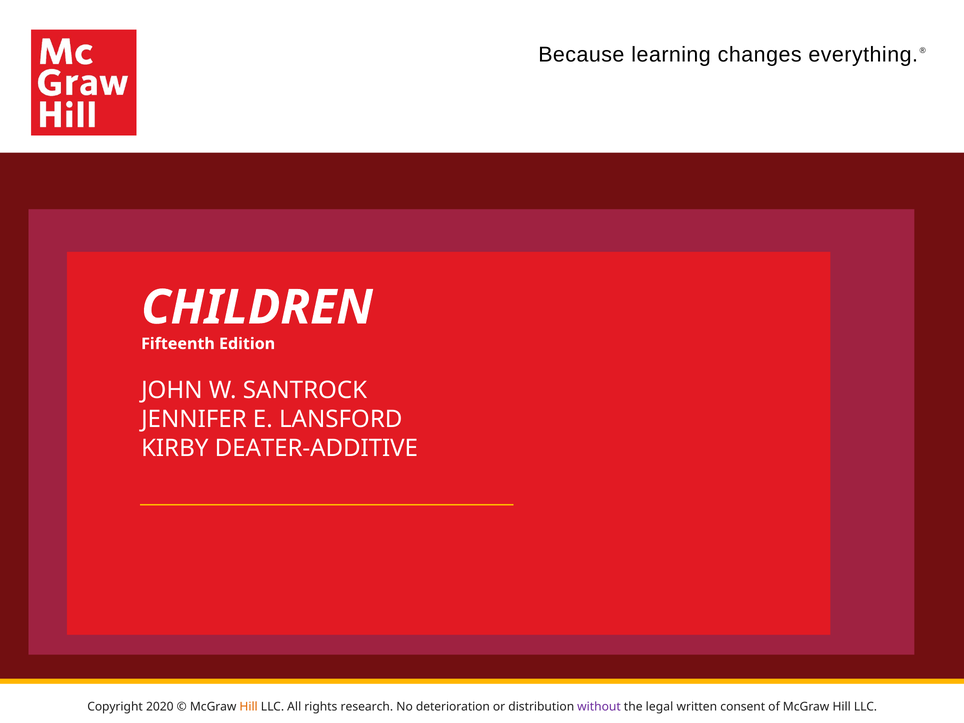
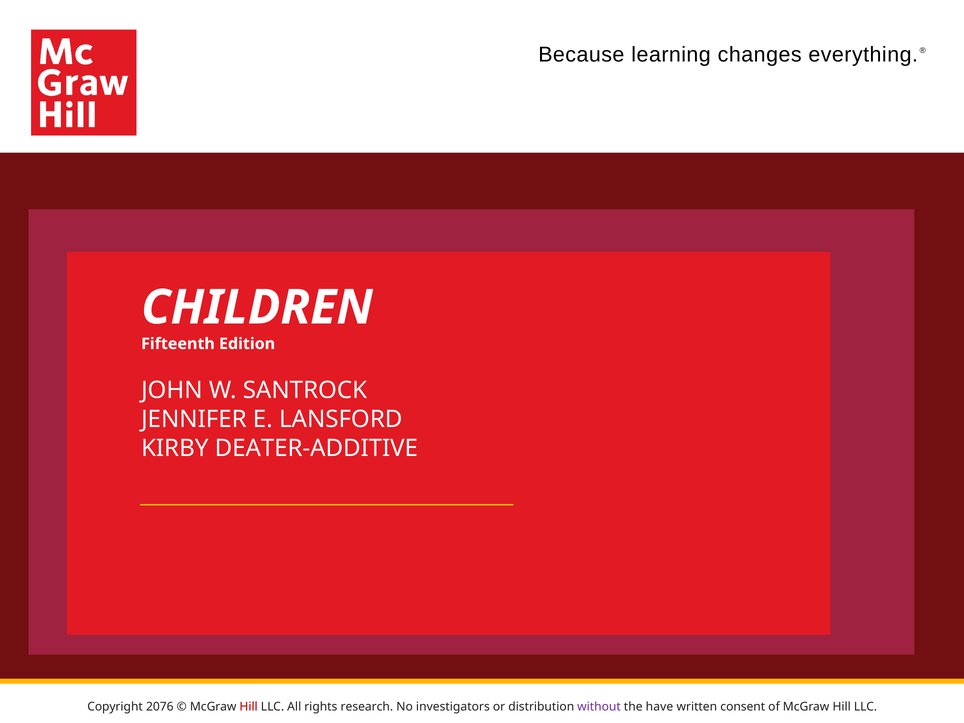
2020: 2020 -> 2076
Hill at (249, 707) colour: orange -> red
deterioration: deterioration -> investigators
legal: legal -> have
